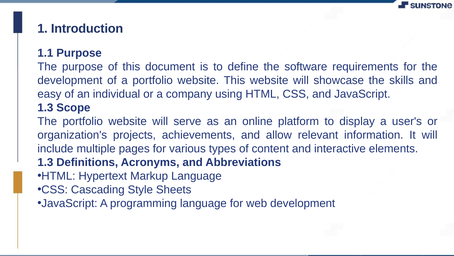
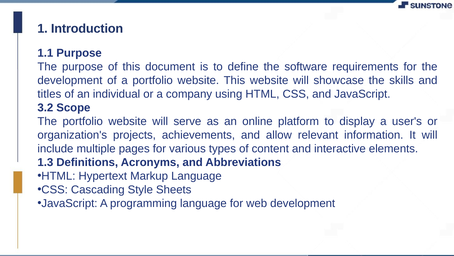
easy: easy -> titles
1.3 at (45, 108): 1.3 -> 3.2
